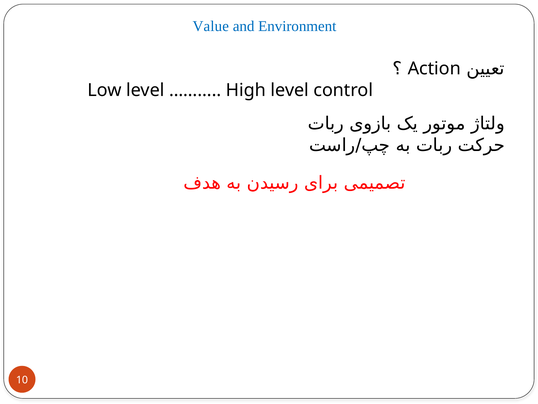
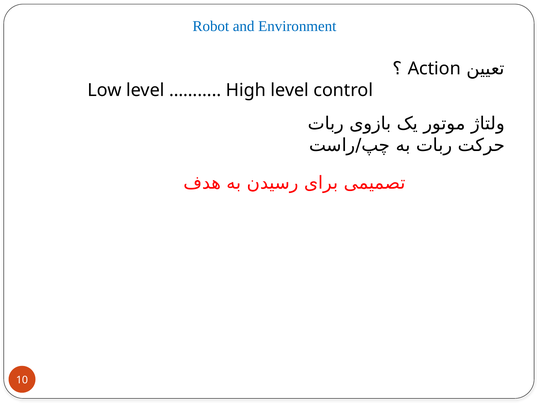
Value: Value -> Robot
